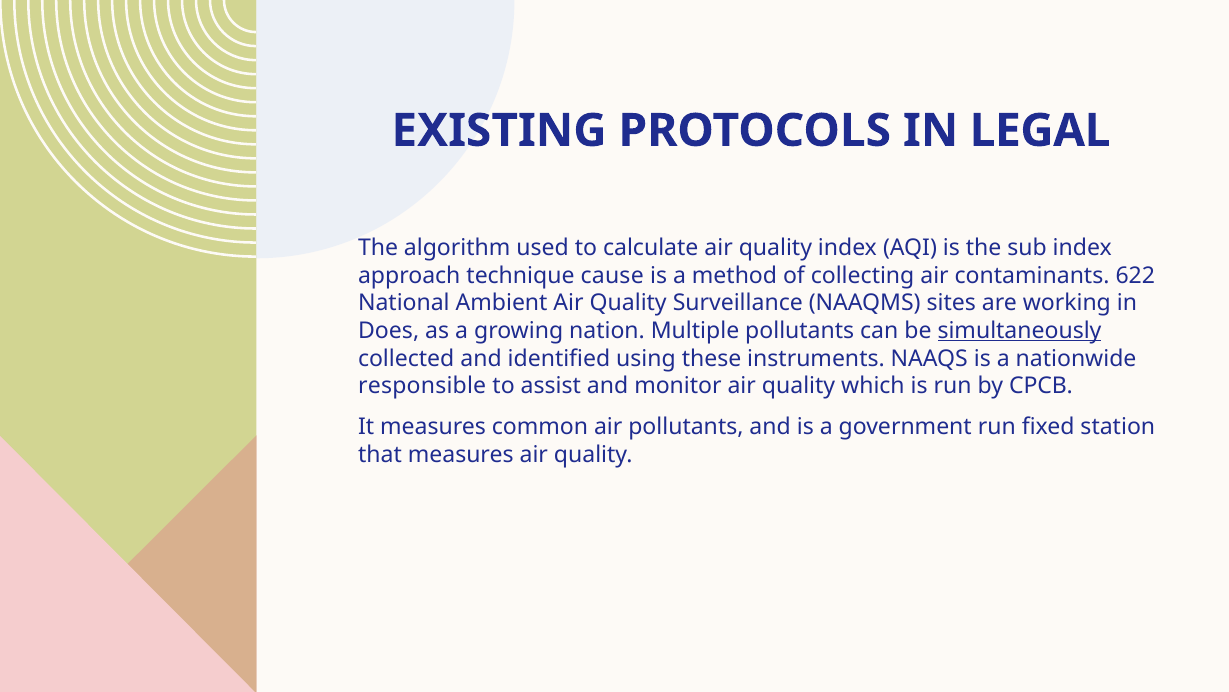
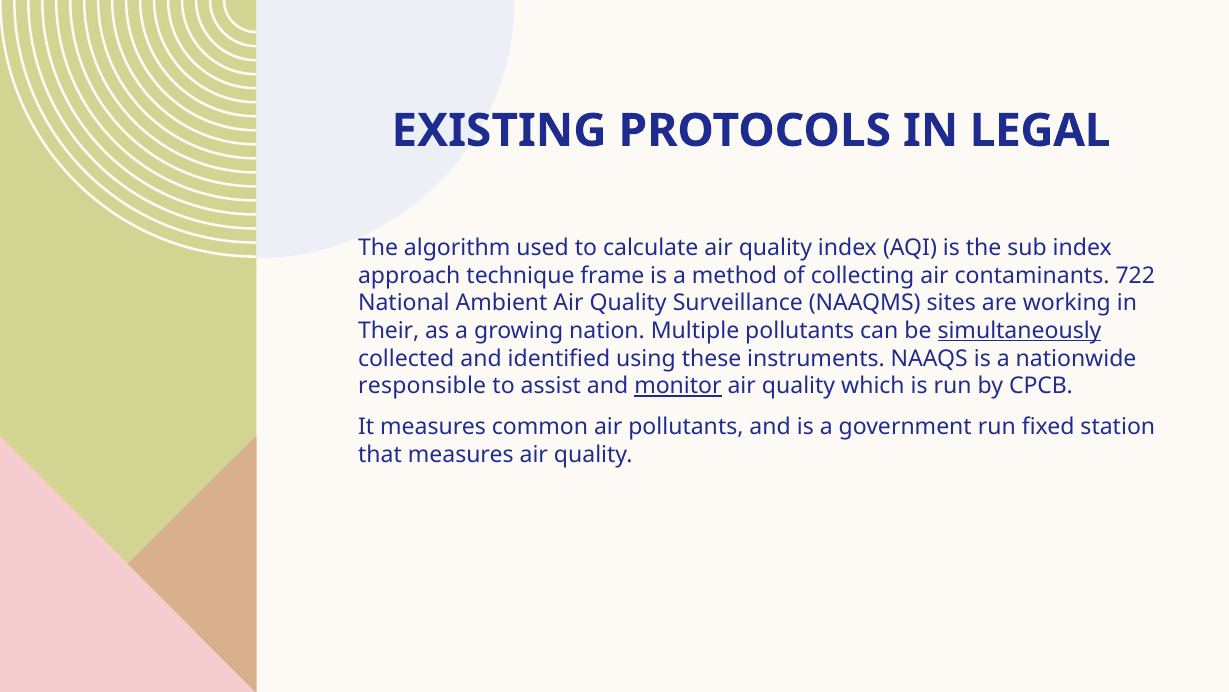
cause: cause -> frame
622: 622 -> 722
Does: Does -> Their
monitor underline: none -> present
